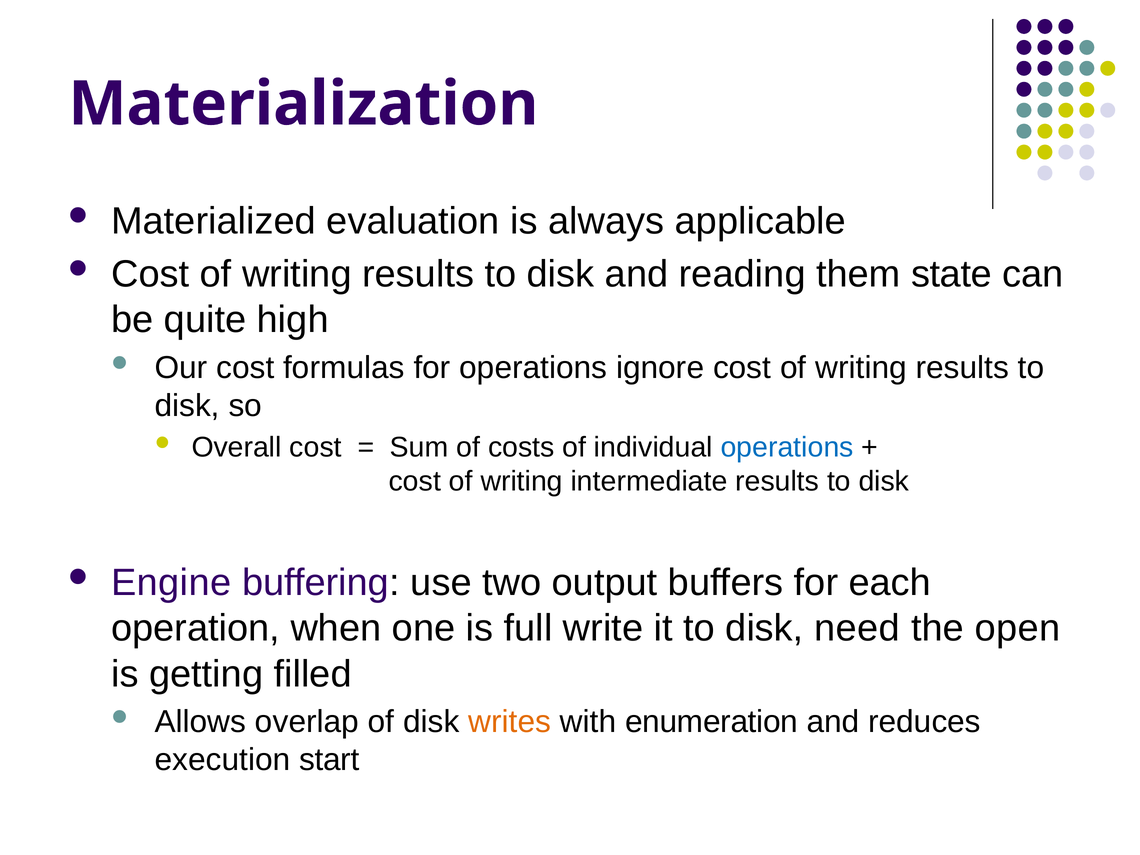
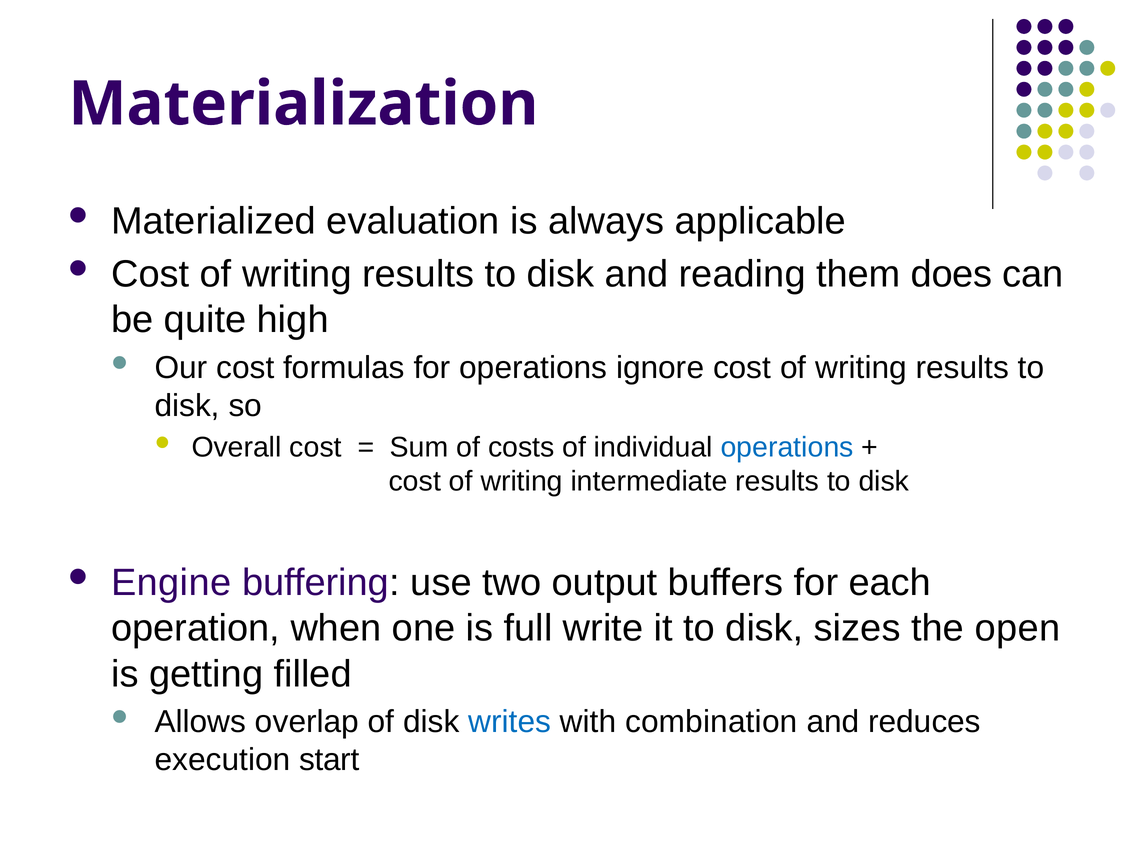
state: state -> does
need: need -> sizes
writes colour: orange -> blue
enumeration: enumeration -> combination
